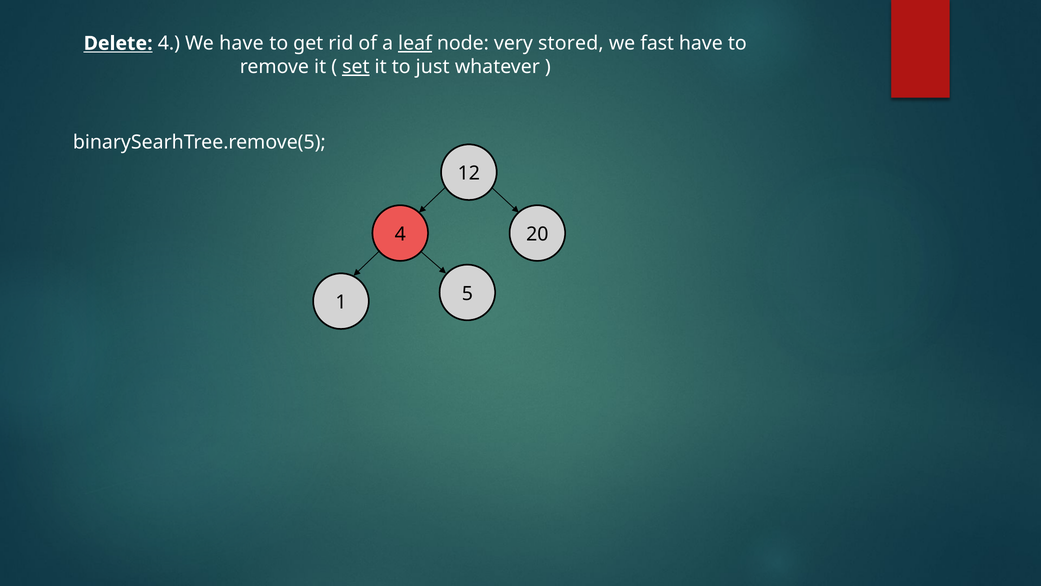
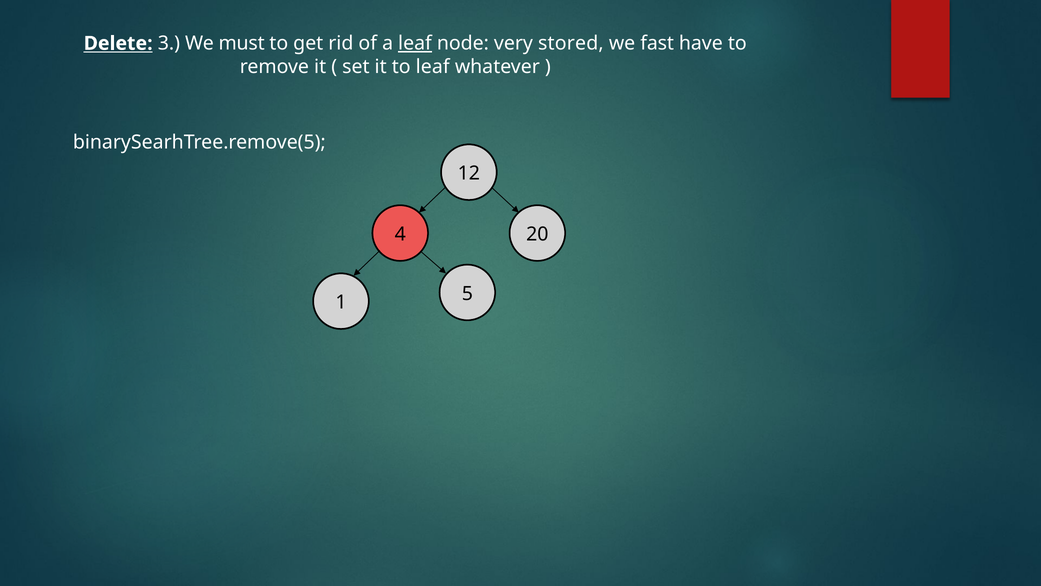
Delete 4: 4 -> 3
We have: have -> must
set underline: present -> none
to just: just -> leaf
